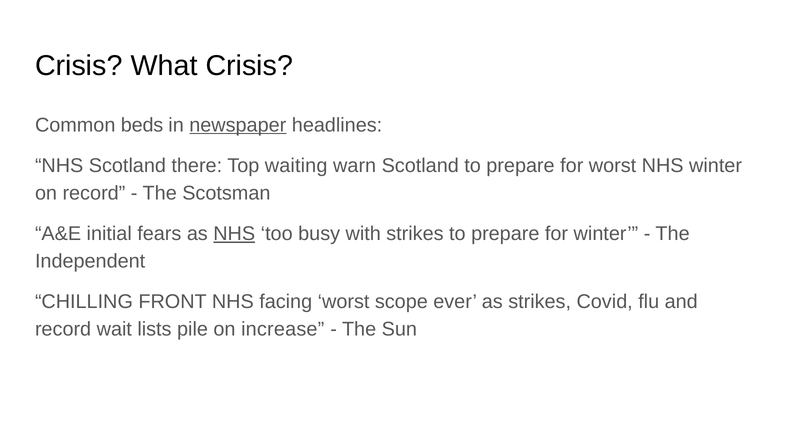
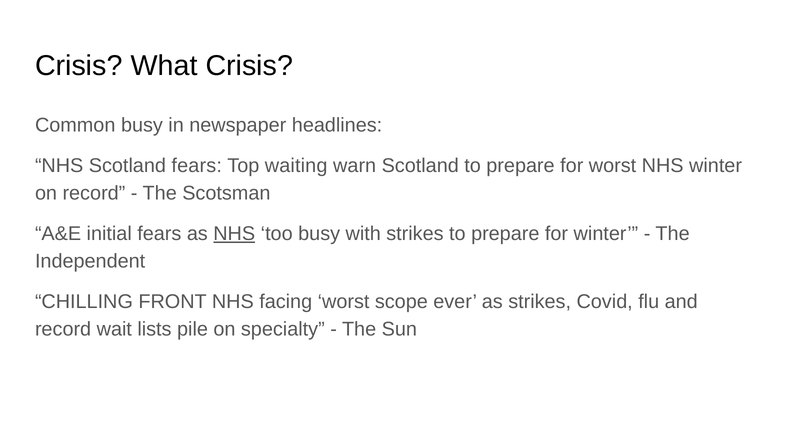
Common beds: beds -> busy
newspaper underline: present -> none
Scotland there: there -> fears
increase: increase -> specialty
